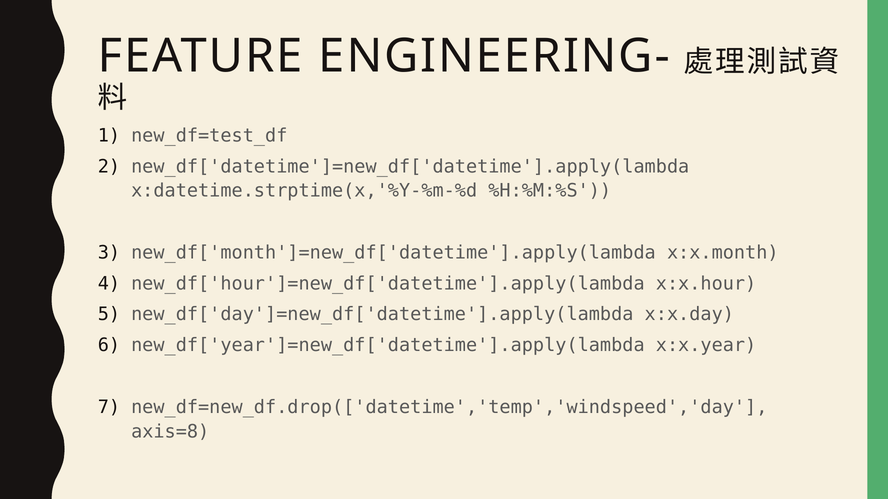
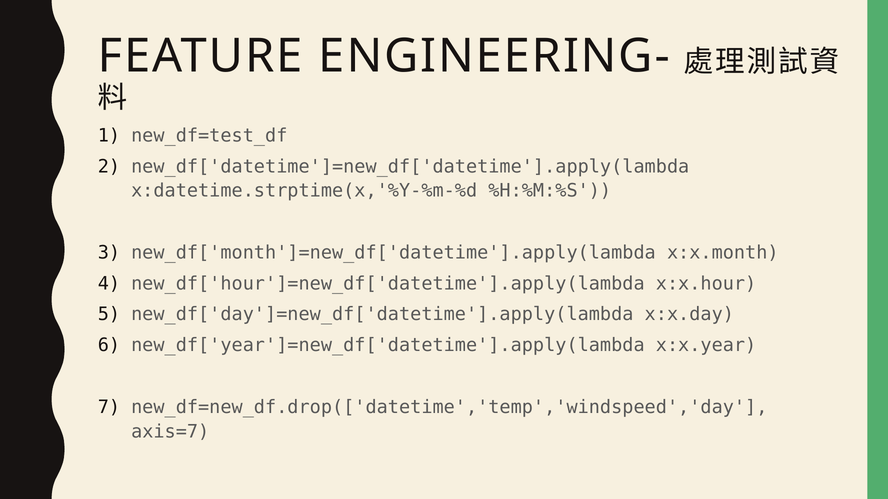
axis=8: axis=8 -> axis=7
